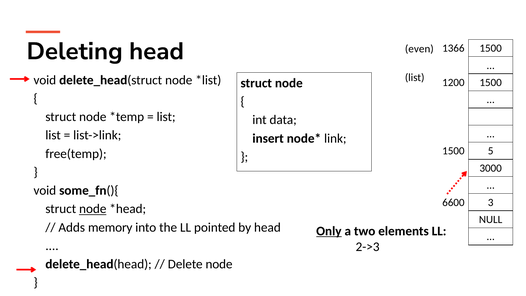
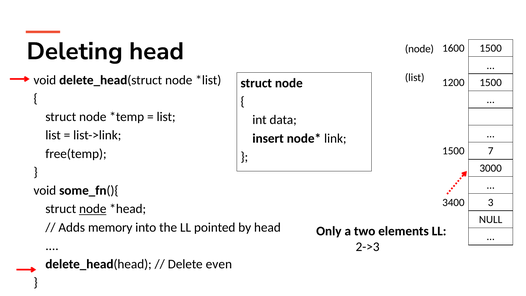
1366: 1366 -> 1600
even at (419, 49): even -> node
5: 5 -> 7
6600: 6600 -> 3400
Only underline: present -> none
Delete node: node -> even
